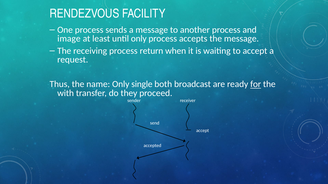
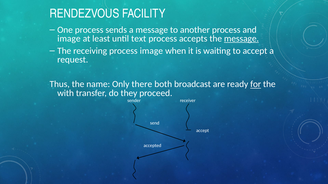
until only: only -> text
message at (241, 39) underline: none -> present
process return: return -> image
single: single -> there
